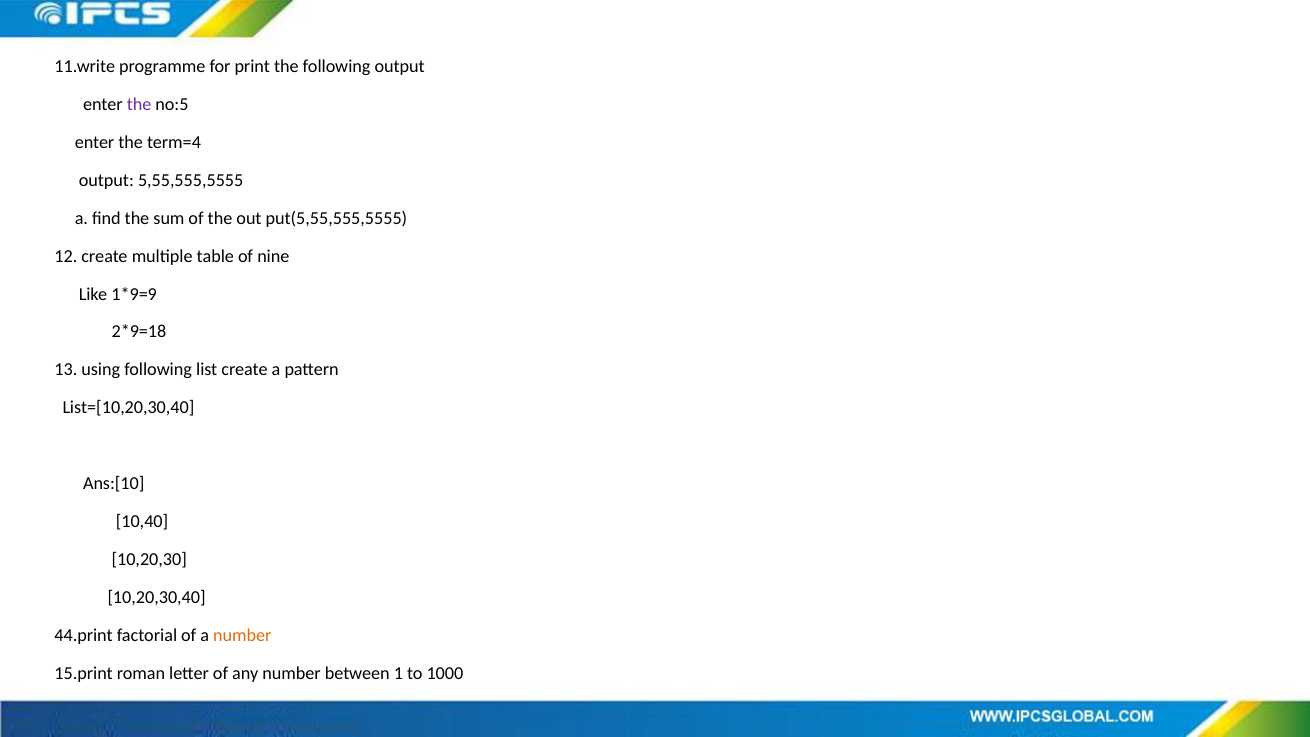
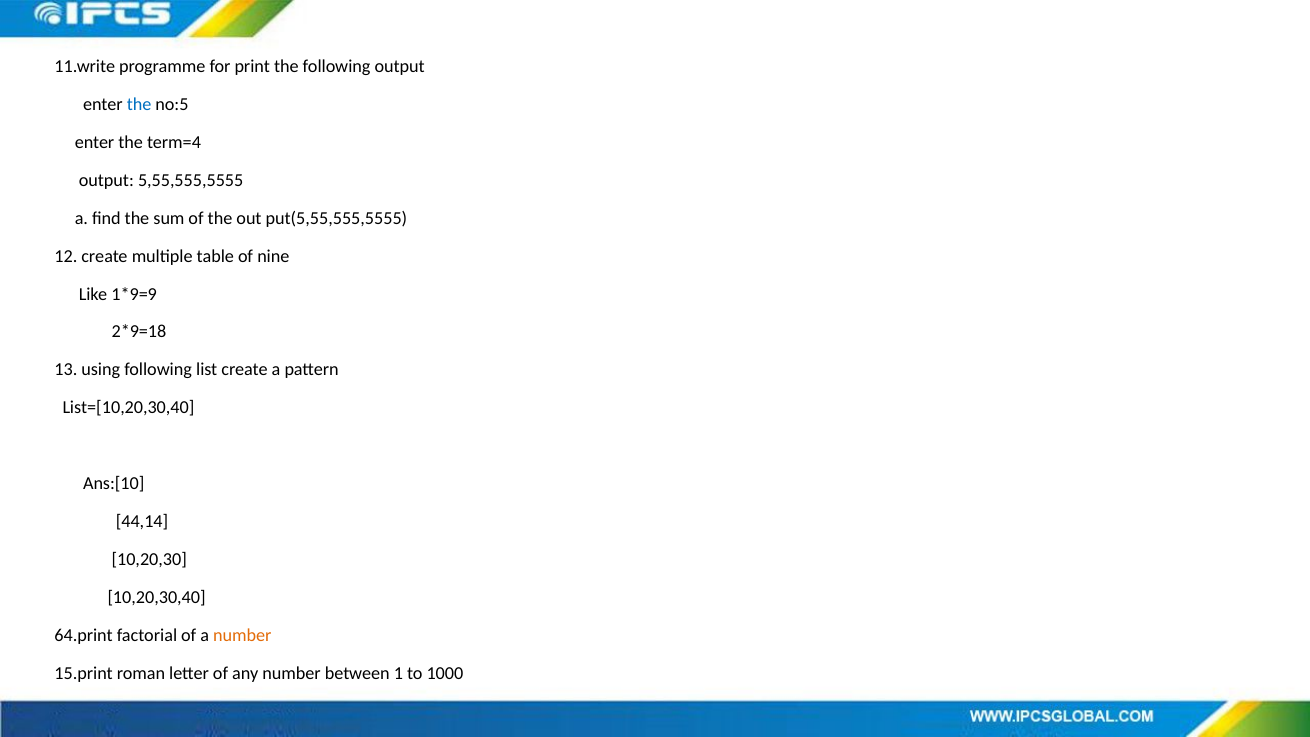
the at (139, 104) colour: purple -> blue
10,40: 10,40 -> 44,14
44.print: 44.print -> 64.print
